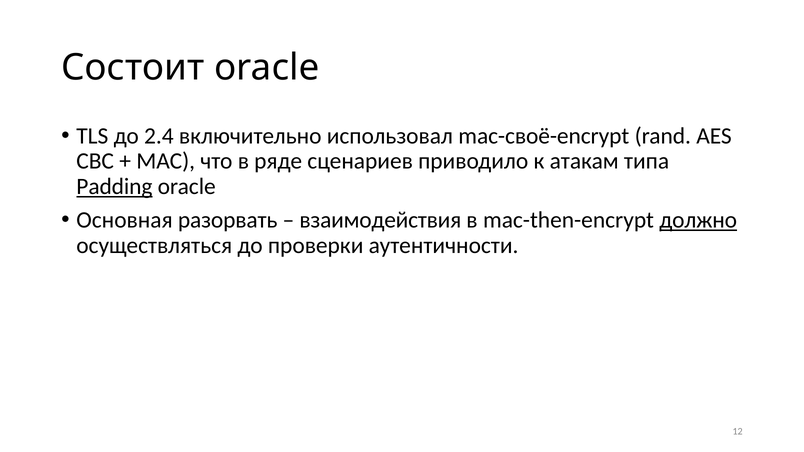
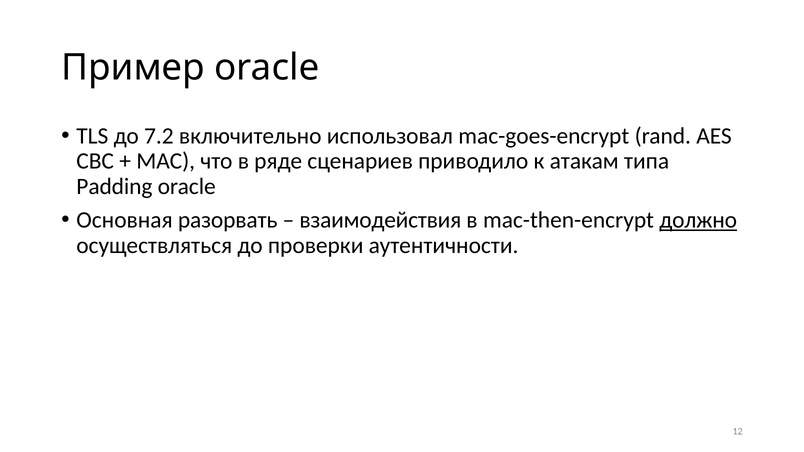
Состоит: Состоит -> Пример
2.4: 2.4 -> 7.2
mac-своё-encrypt: mac-своё-encrypt -> mac-goes-encrypt
Padding underline: present -> none
